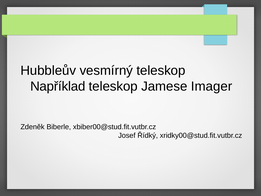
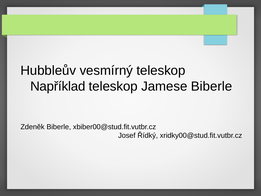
Jamese Imager: Imager -> Biberle
